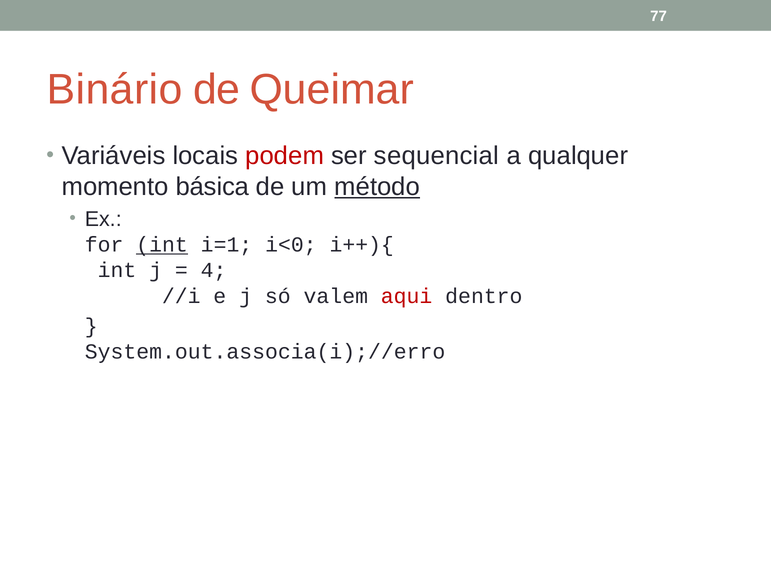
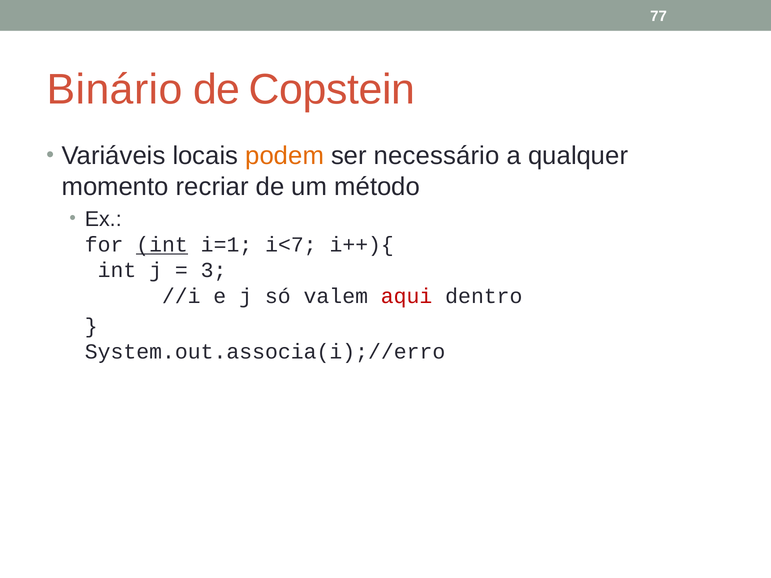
Queimar: Queimar -> Copstein
podem colour: red -> orange
sequencial: sequencial -> necessário
básica: básica -> recriar
método underline: present -> none
i<0: i<0 -> i<7
4: 4 -> 3
